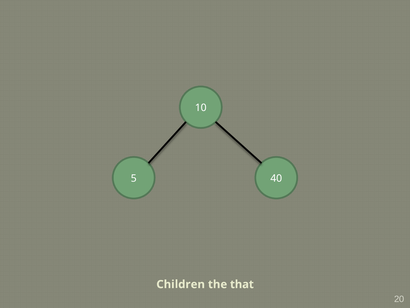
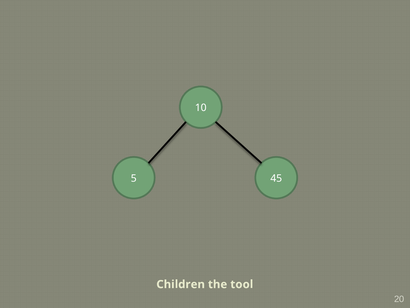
40: 40 -> 45
that: that -> tool
